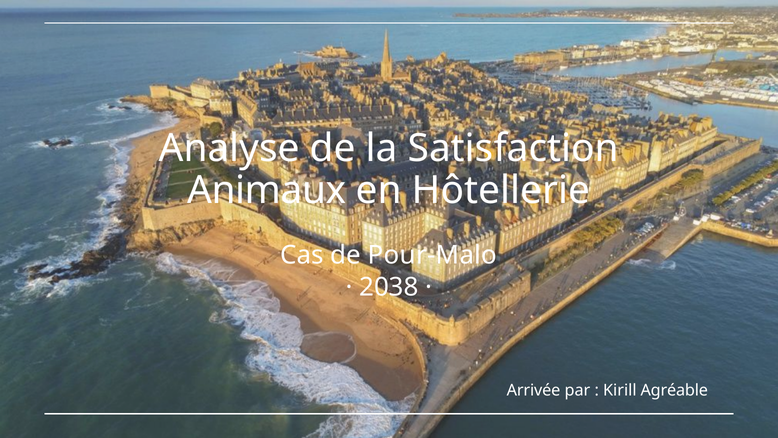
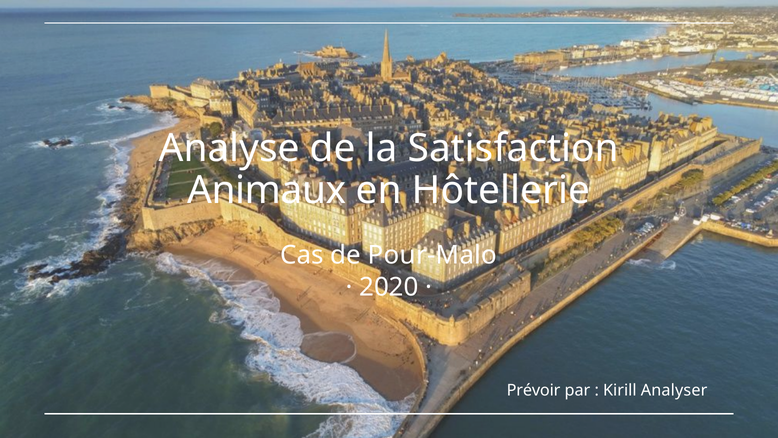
2038: 2038 -> 2020
Arrivée: Arrivée -> Prévoir
Agréable: Agréable -> Analyser
